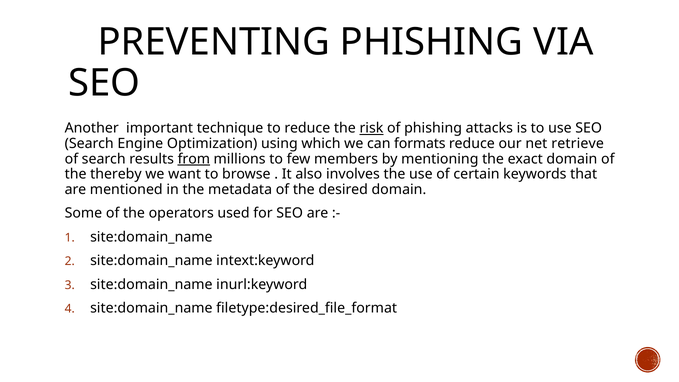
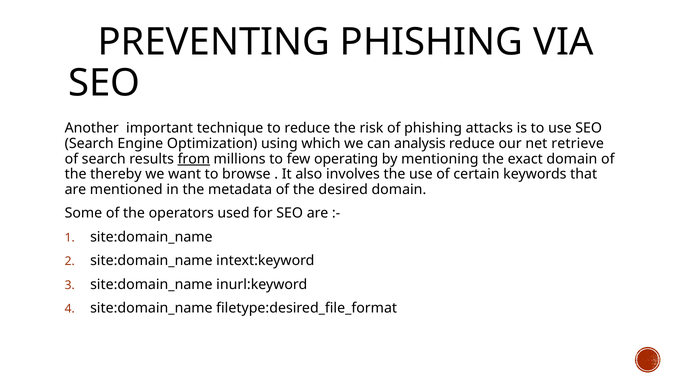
risk underline: present -> none
formats: formats -> analysis
members: members -> operating
